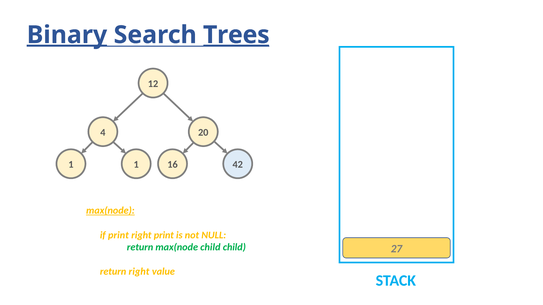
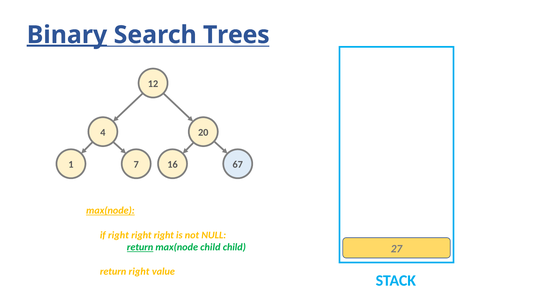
Trees underline: present -> none
1 1: 1 -> 7
42: 42 -> 67
if print: print -> right
print at (164, 235): print -> right
return at (140, 248) underline: none -> present
